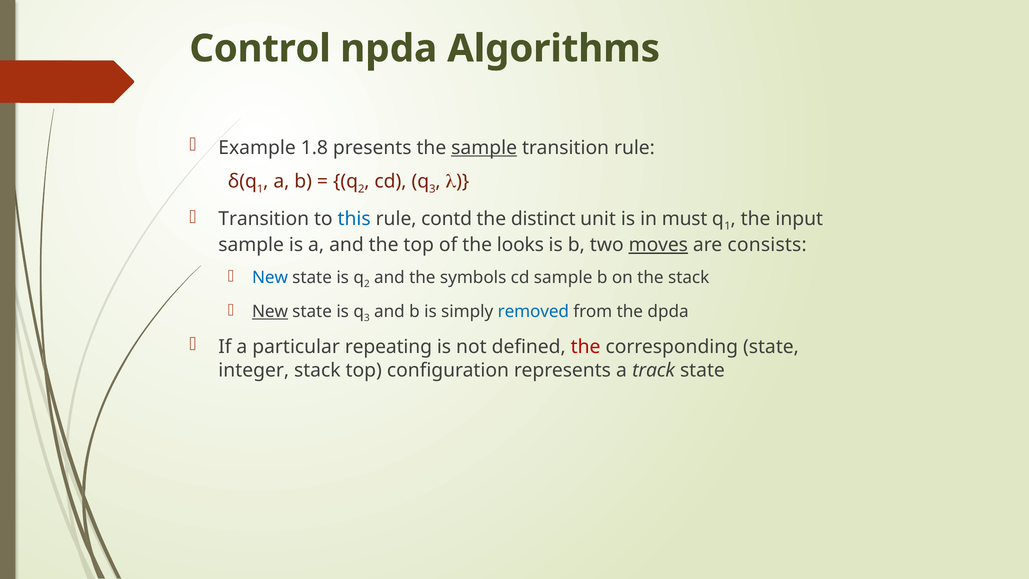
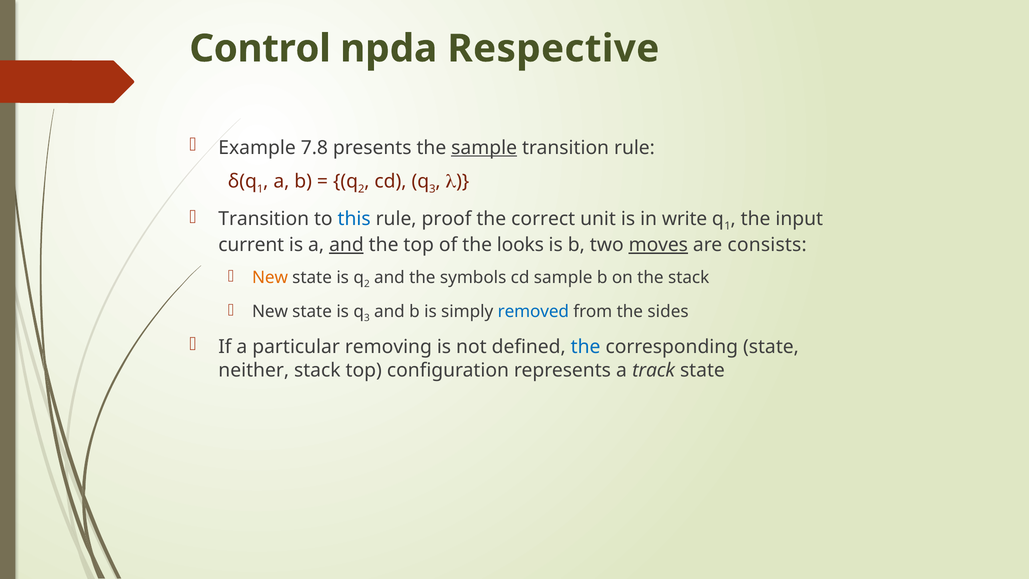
Algorithms: Algorithms -> Respective
1.8: 1.8 -> 7.8
contd: contd -> proof
distinct: distinct -> correct
must: must -> write
sample at (251, 245): sample -> current
and at (346, 245) underline: none -> present
New at (270, 277) colour: blue -> orange
New at (270, 311) underline: present -> none
dpda: dpda -> sides
repeating: repeating -> removing
the at (586, 347) colour: red -> blue
integer: integer -> neither
